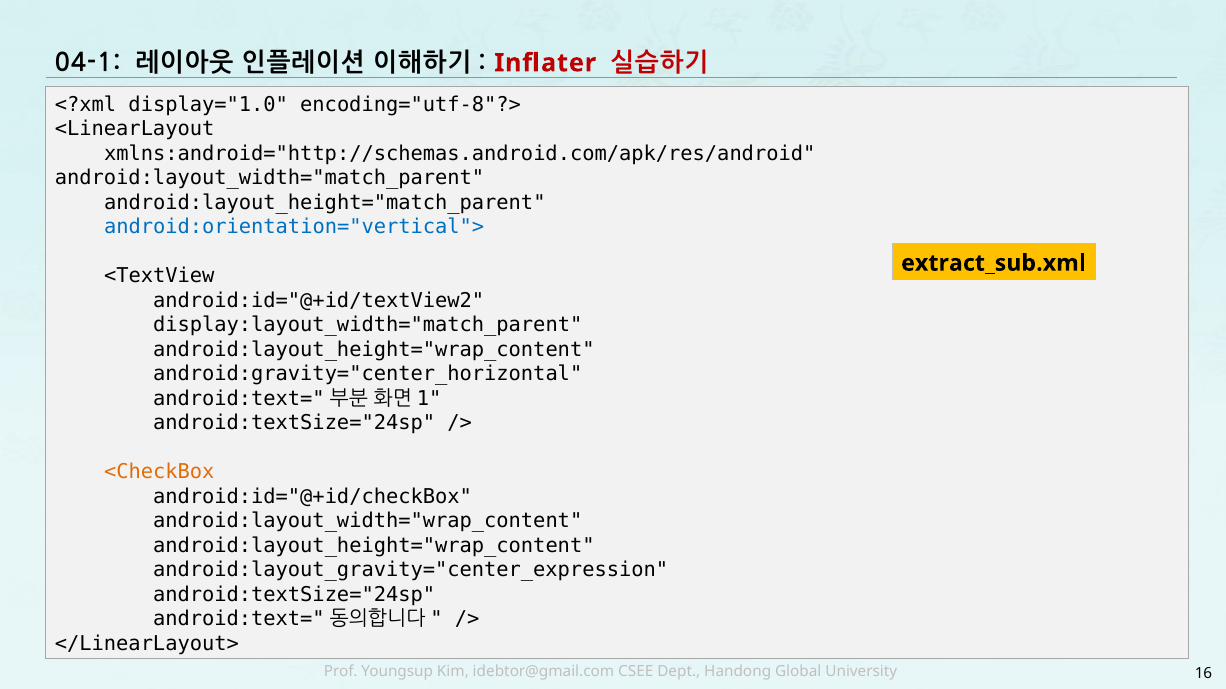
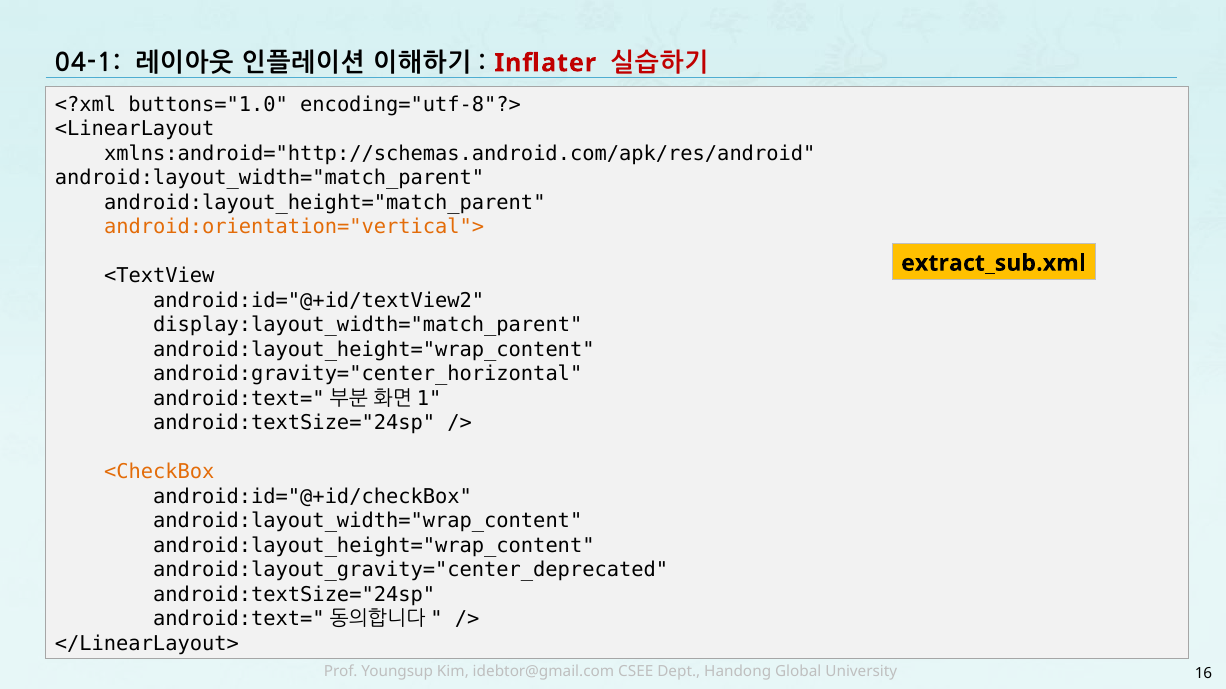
display="1.0: display="1.0 -> buttons="1.0
android:orientation="vertical"> colour: blue -> orange
android:layout_gravity="center_expression: android:layout_gravity="center_expression -> android:layout_gravity="center_deprecated
